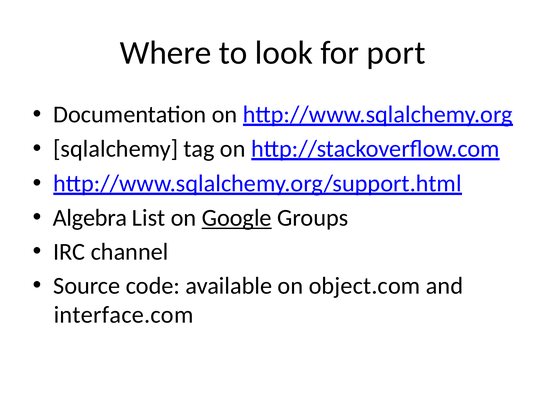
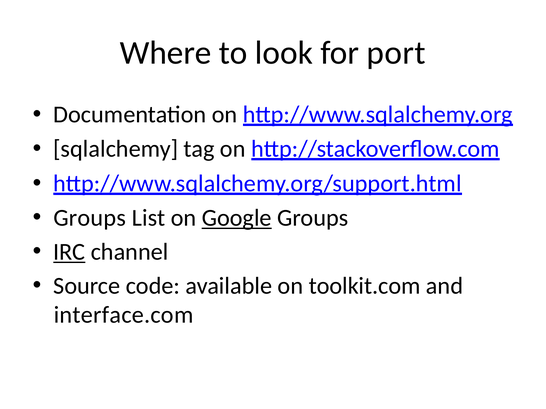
Algebra at (90, 218): Algebra -> Groups
IRC underline: none -> present
object.com: object.com -> toolkit.com
